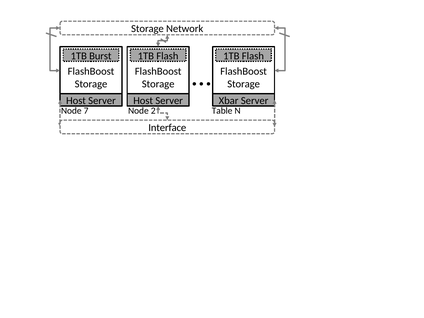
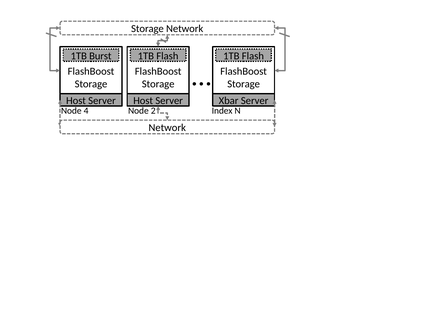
7: 7 -> 4
Table: Table -> Index
Interface at (167, 128): Interface -> Network
